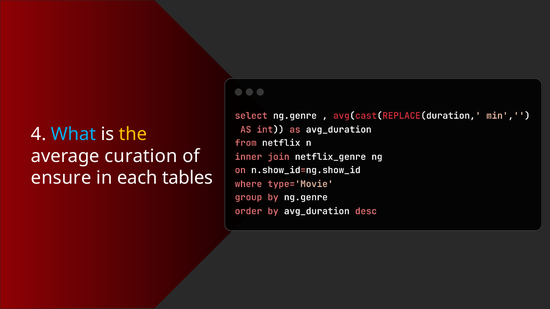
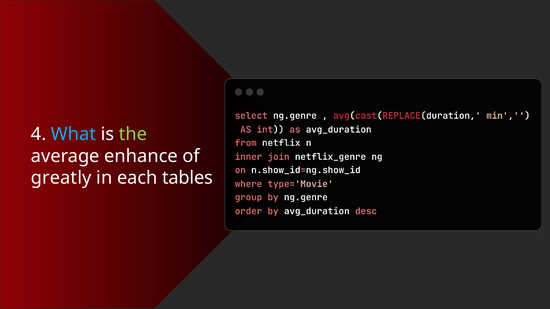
the colour: yellow -> light green
curation: curation -> enhance
ensure: ensure -> greatly
